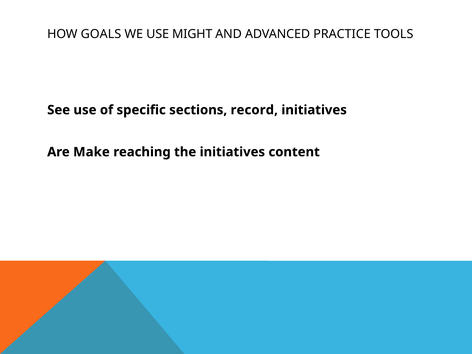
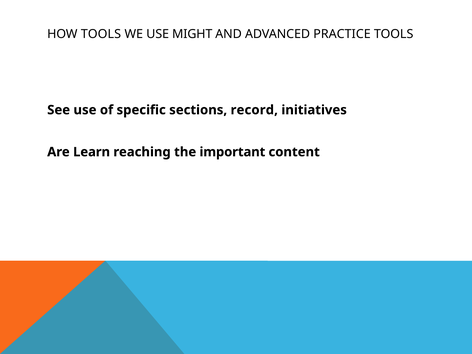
HOW GOALS: GOALS -> TOOLS
Make: Make -> Learn
the initiatives: initiatives -> important
